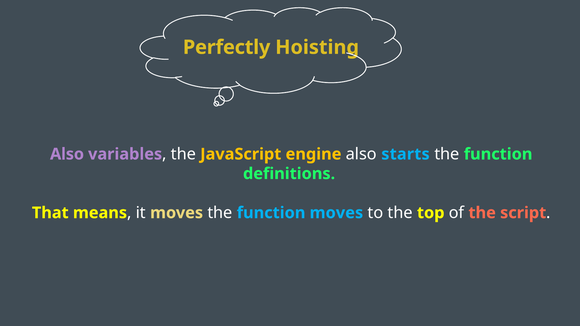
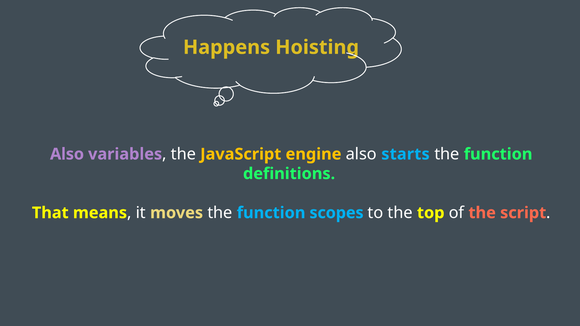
Perfectly: Perfectly -> Happens
function moves: moves -> scopes
